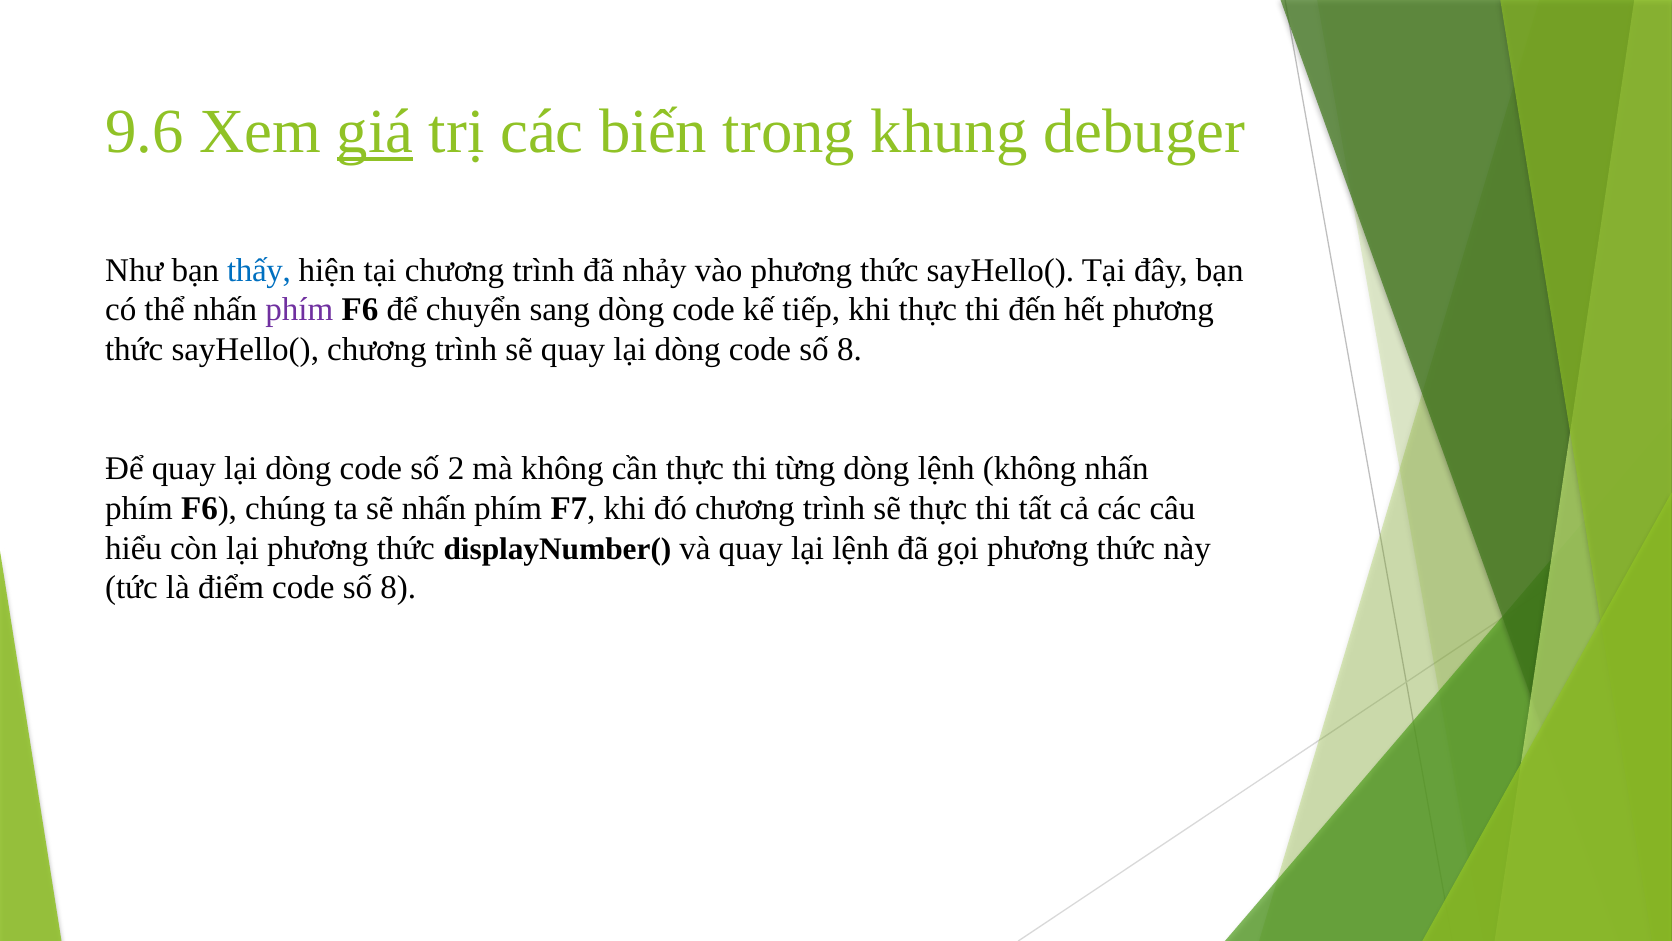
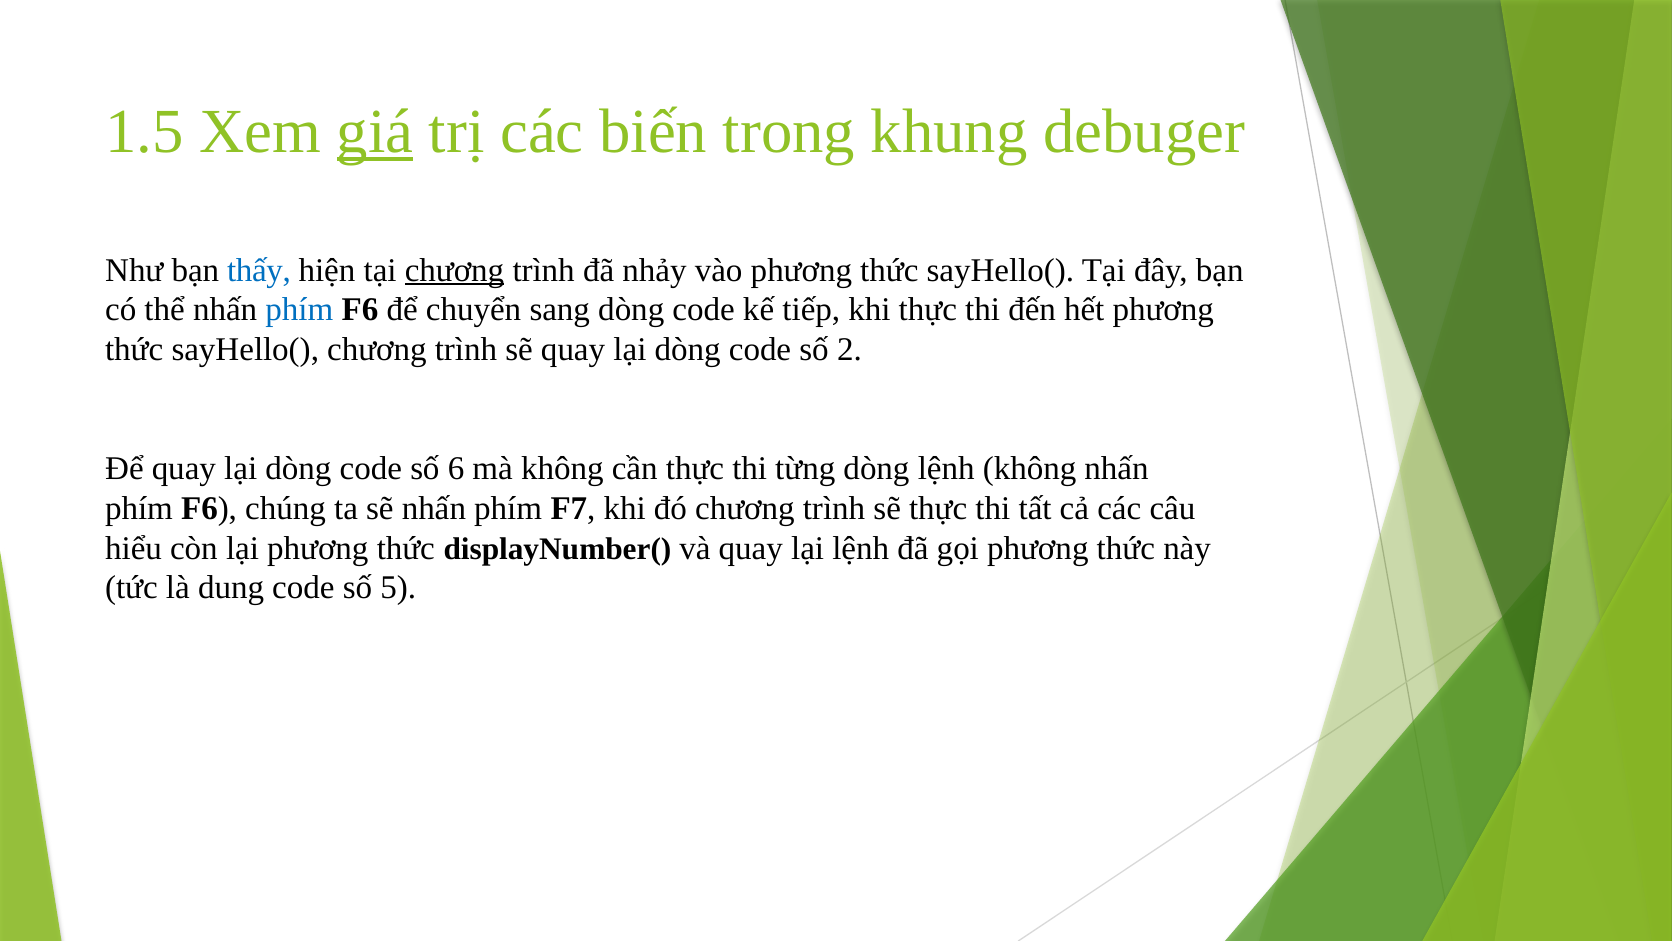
9.6: 9.6 -> 1.5
chương at (455, 270) underline: none -> present
phím at (299, 310) colour: purple -> blue
dòng code số 8: 8 -> 2
2: 2 -> 6
điểm: điểm -> dung
8 at (398, 588): 8 -> 5
